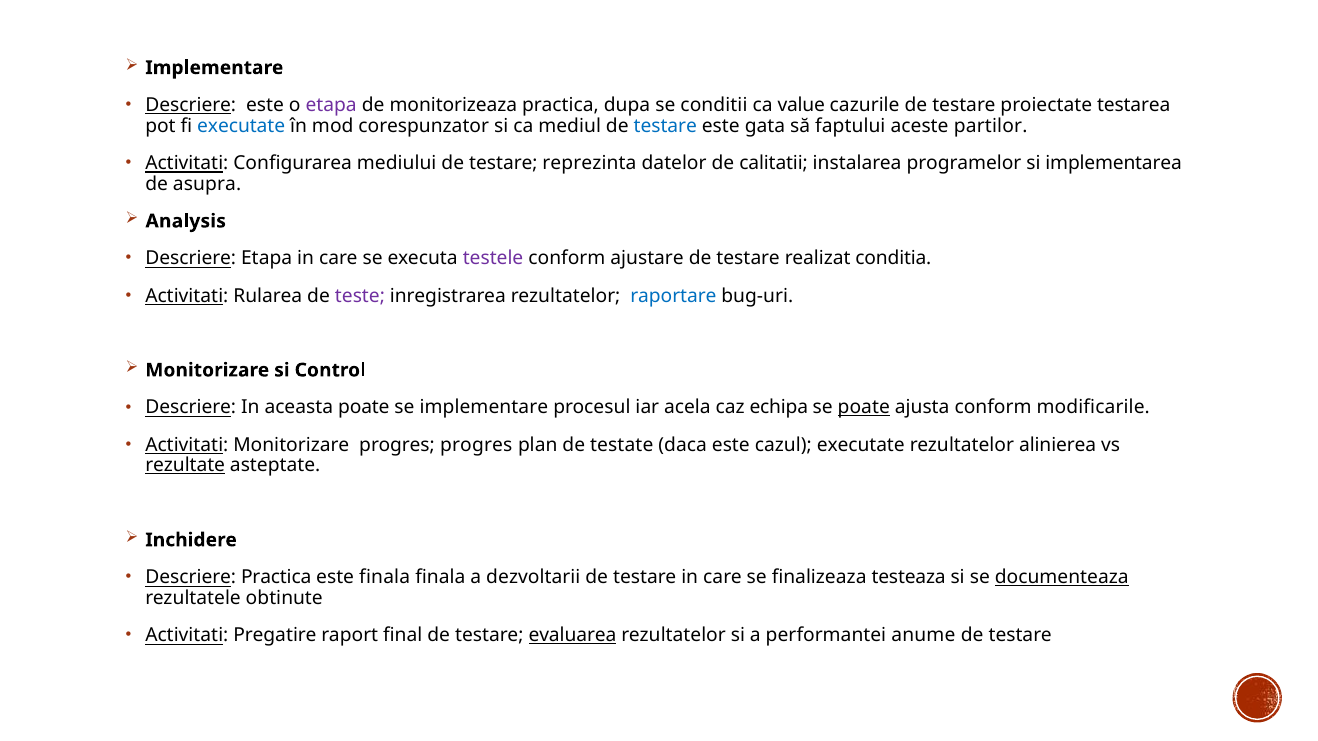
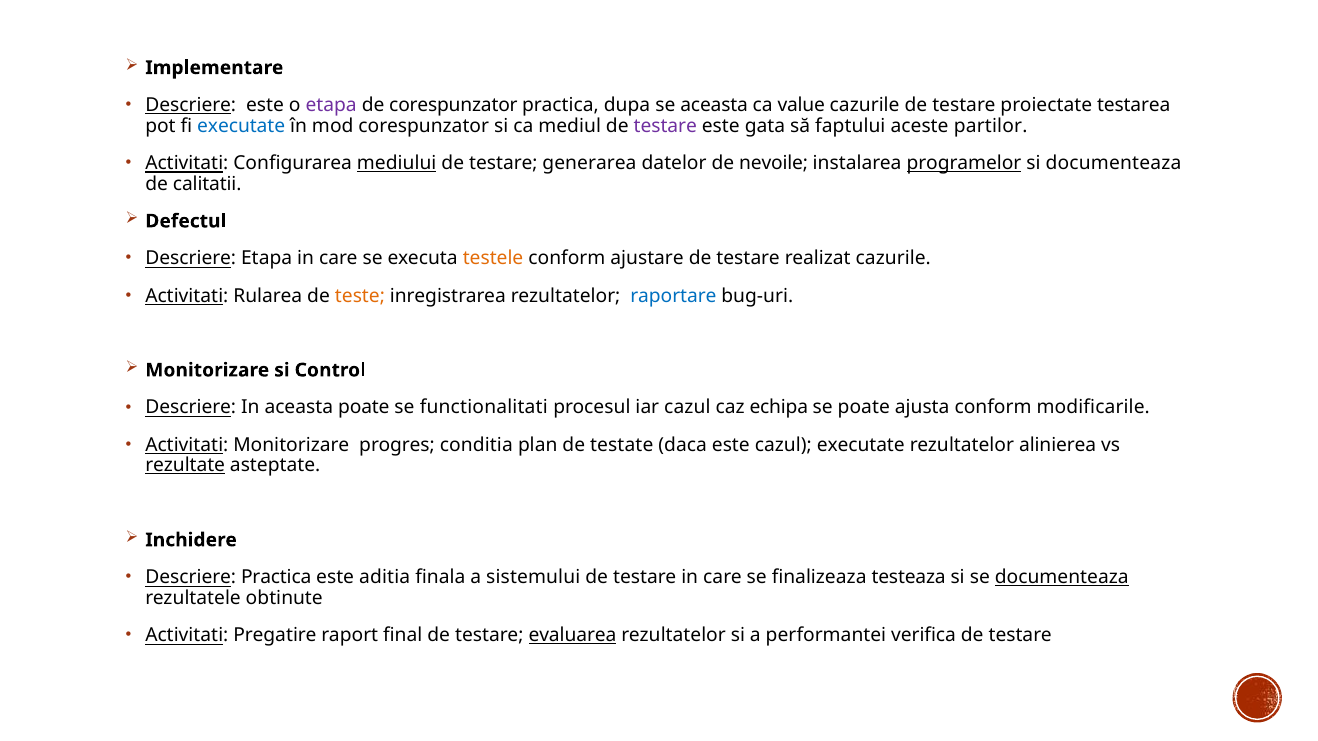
de monitorizeaza: monitorizeaza -> corespunzator
se conditii: conditii -> aceasta
testare at (665, 126) colour: blue -> purple
mediului underline: none -> present
reprezinta: reprezinta -> generarea
calitatii: calitatii -> nevoile
programelor underline: none -> present
si implementarea: implementarea -> documenteaza
asupra: asupra -> calitatii
Analysis: Analysis -> Defectul
testele colour: purple -> orange
realizat conditia: conditia -> cazurile
teste colour: purple -> orange
se implementare: implementare -> functionalitati
iar acela: acela -> cazul
poate at (864, 408) underline: present -> none
progres progres: progres -> conditia
este finala: finala -> aditia
dezvoltarii: dezvoltarii -> sistemului
anume: anume -> verifica
